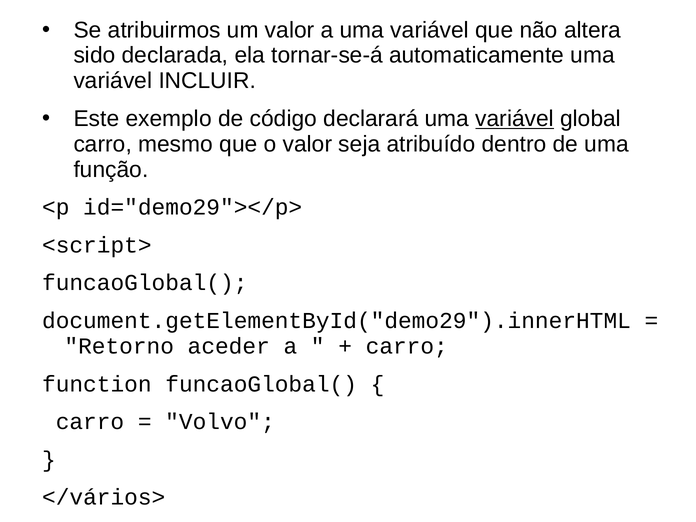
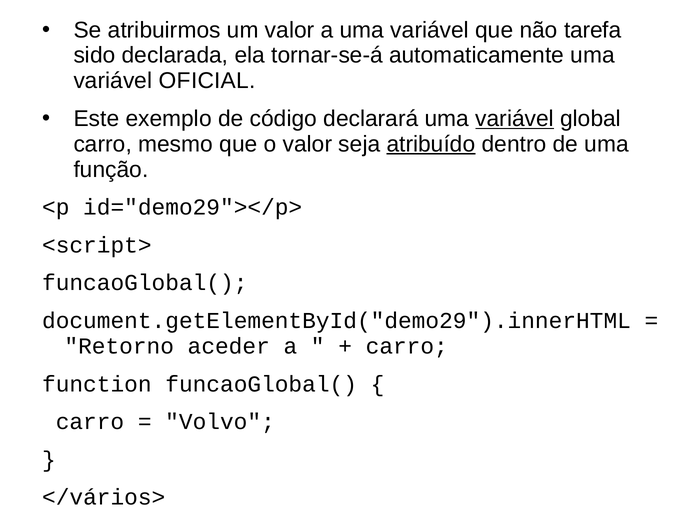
altera: altera -> tarefa
INCLUIR: INCLUIR -> OFICIAL
atribuído underline: none -> present
